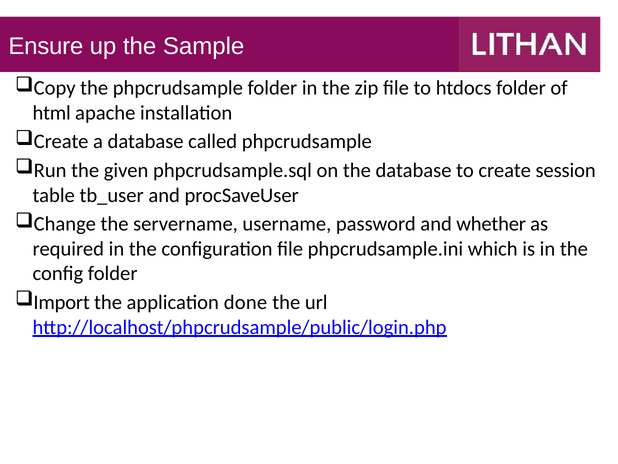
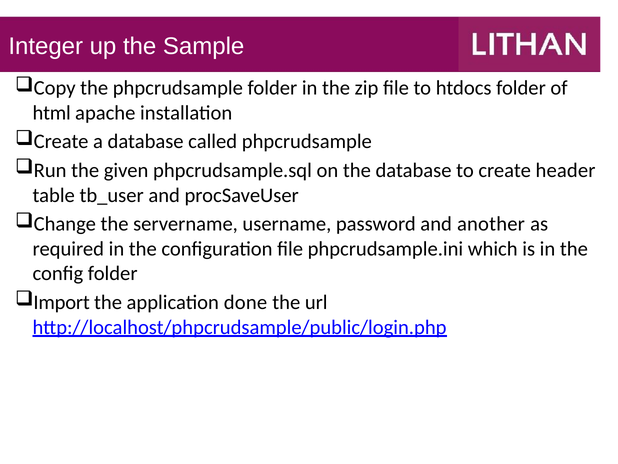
Ensure: Ensure -> Integer
session: session -> header
whether: whether -> another
